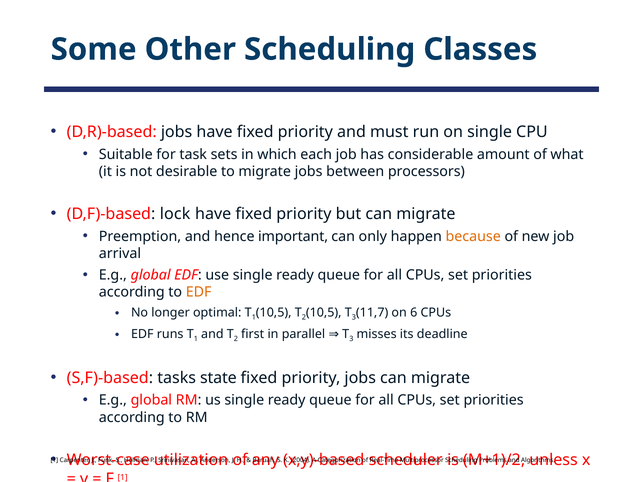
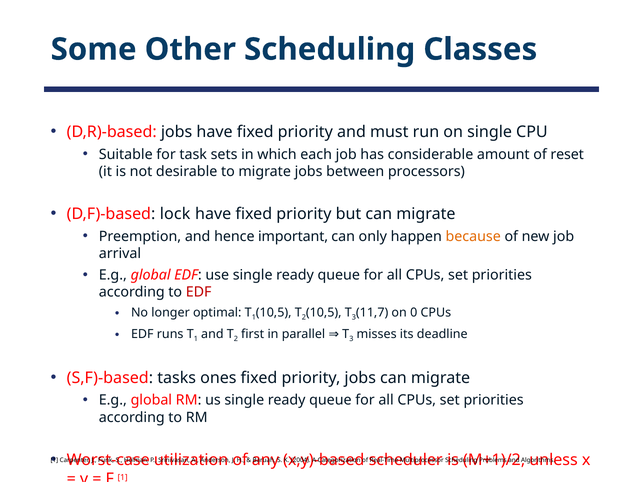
what: what -> reset
EDF at (199, 292) colour: orange -> red
6: 6 -> 0
state: state -> ones
